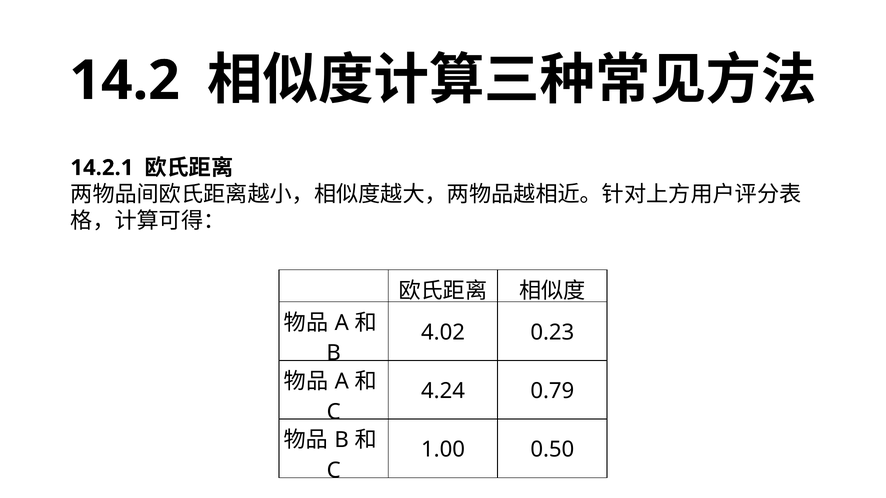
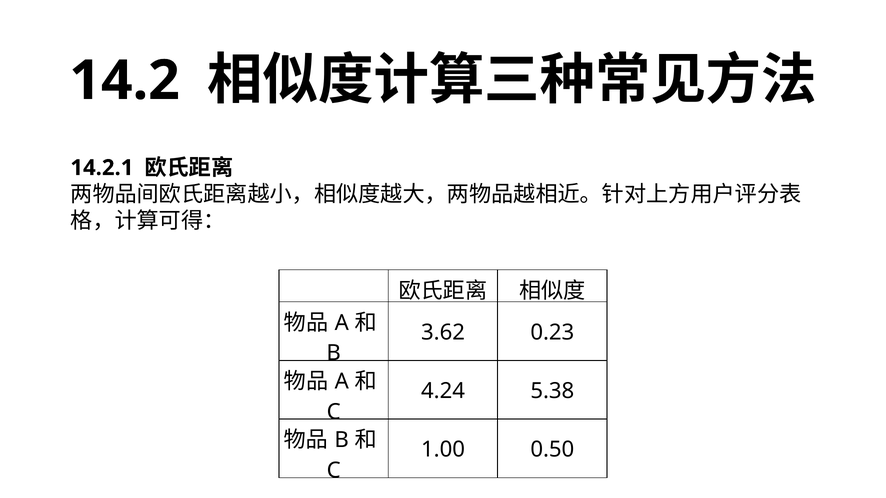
4.02: 4.02 -> 3.62
0.79: 0.79 -> 5.38
